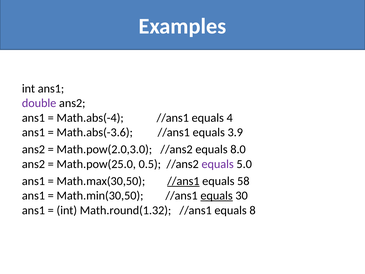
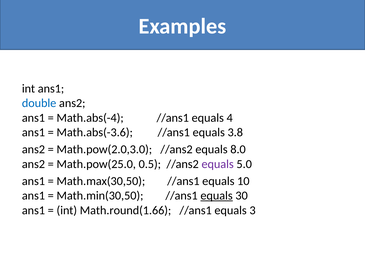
double colour: purple -> blue
3.9: 3.9 -> 3.8
//ans1 at (183, 181) underline: present -> none
58: 58 -> 10
Math.round(1.32: Math.round(1.32 -> Math.round(1.66
8: 8 -> 3
